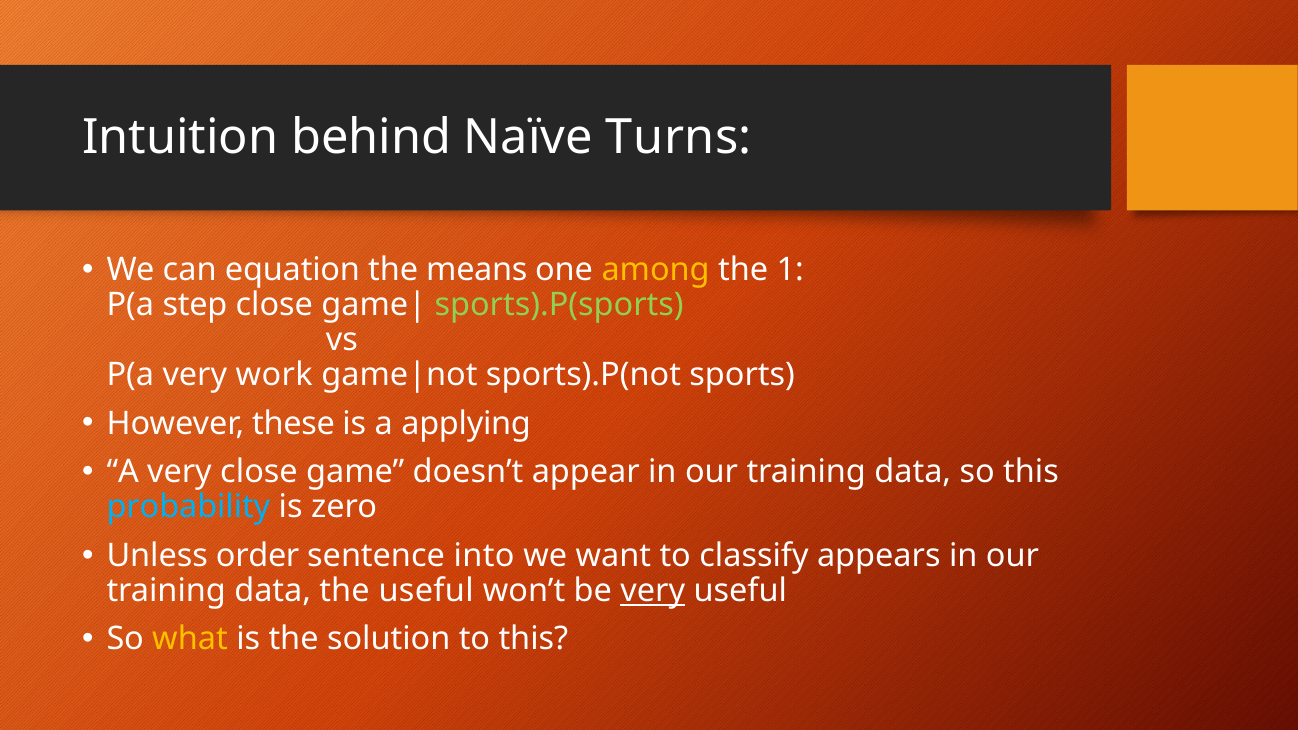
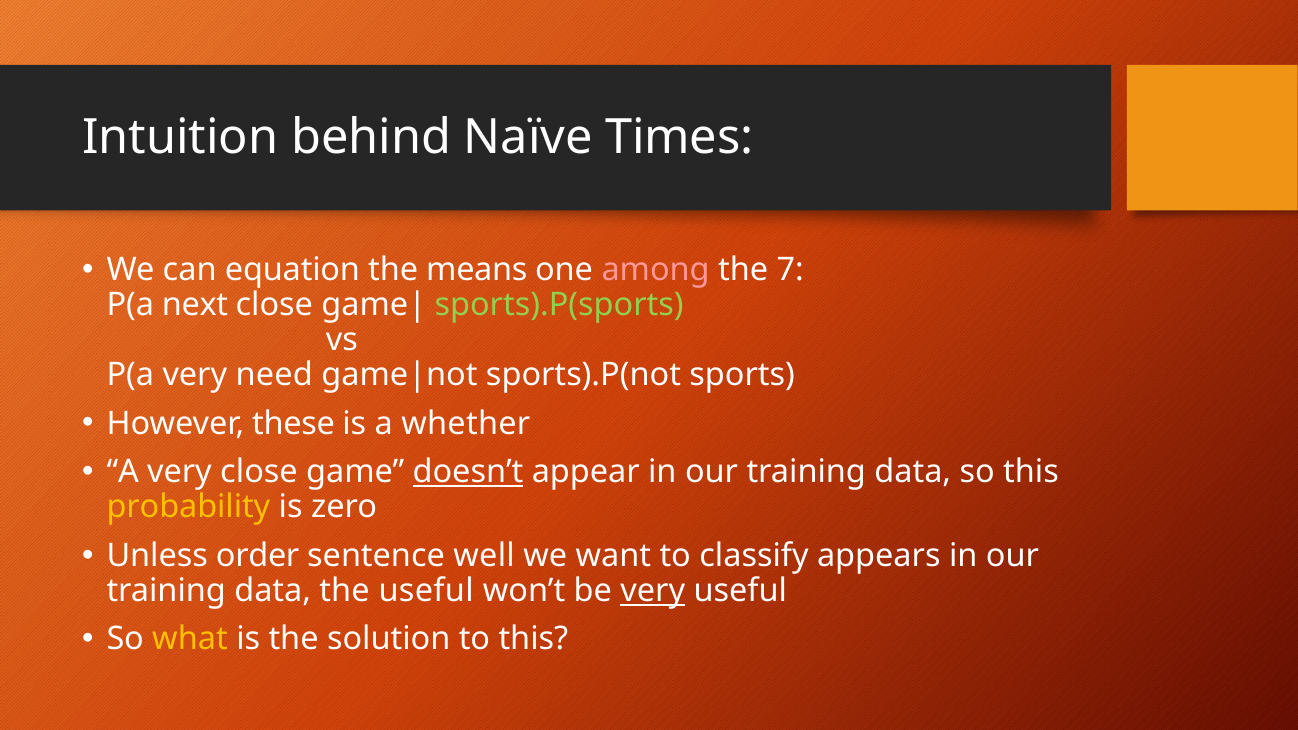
Turns: Turns -> Times
among colour: yellow -> pink
1: 1 -> 7
step: step -> next
work: work -> need
applying: applying -> whether
doesn’t underline: none -> present
probability colour: light blue -> yellow
into: into -> well
